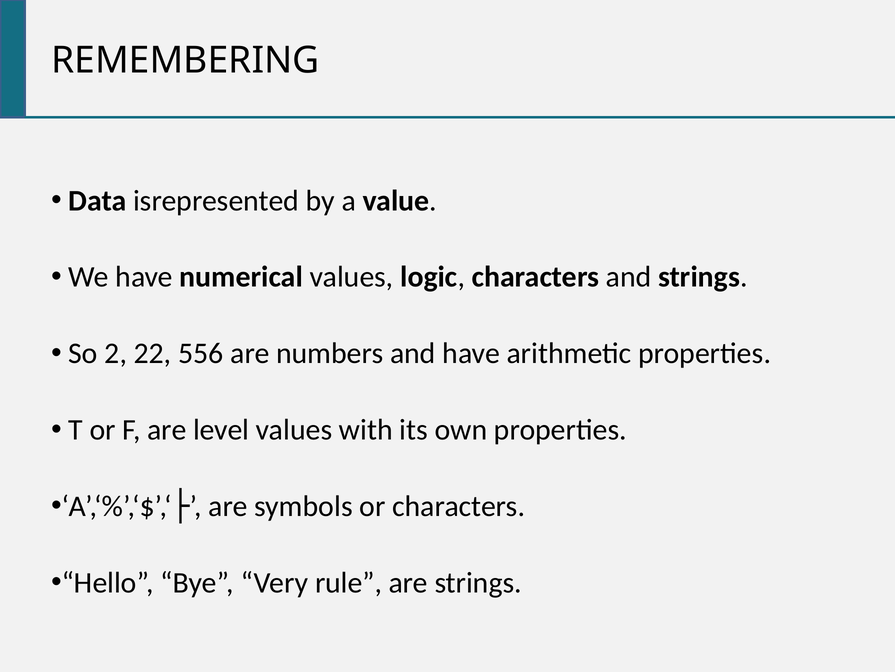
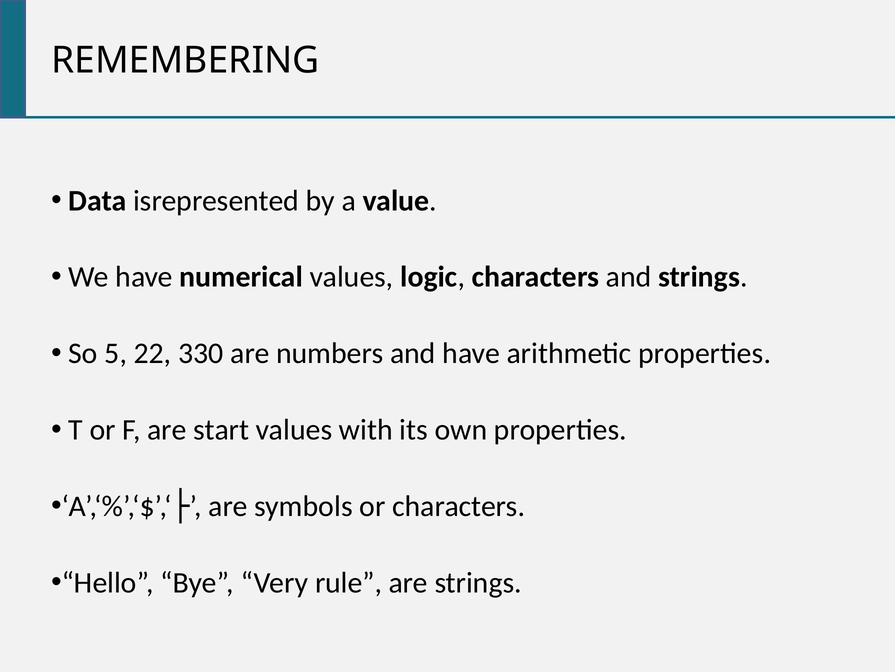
2: 2 -> 5
556: 556 -> 330
level: level -> start
